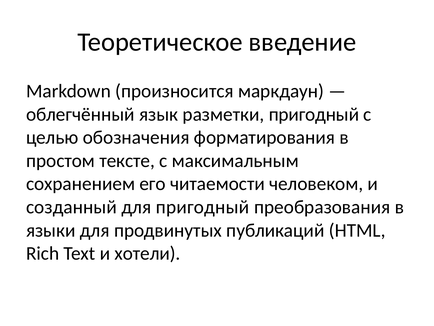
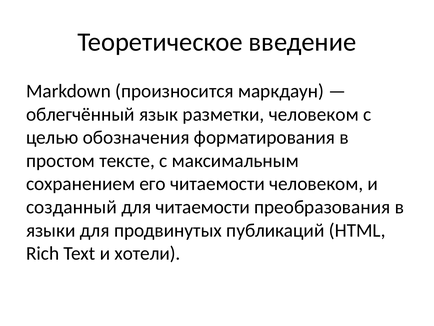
разметки пригодный: пригодный -> человеком
для пригодный: пригодный -> читаемости
